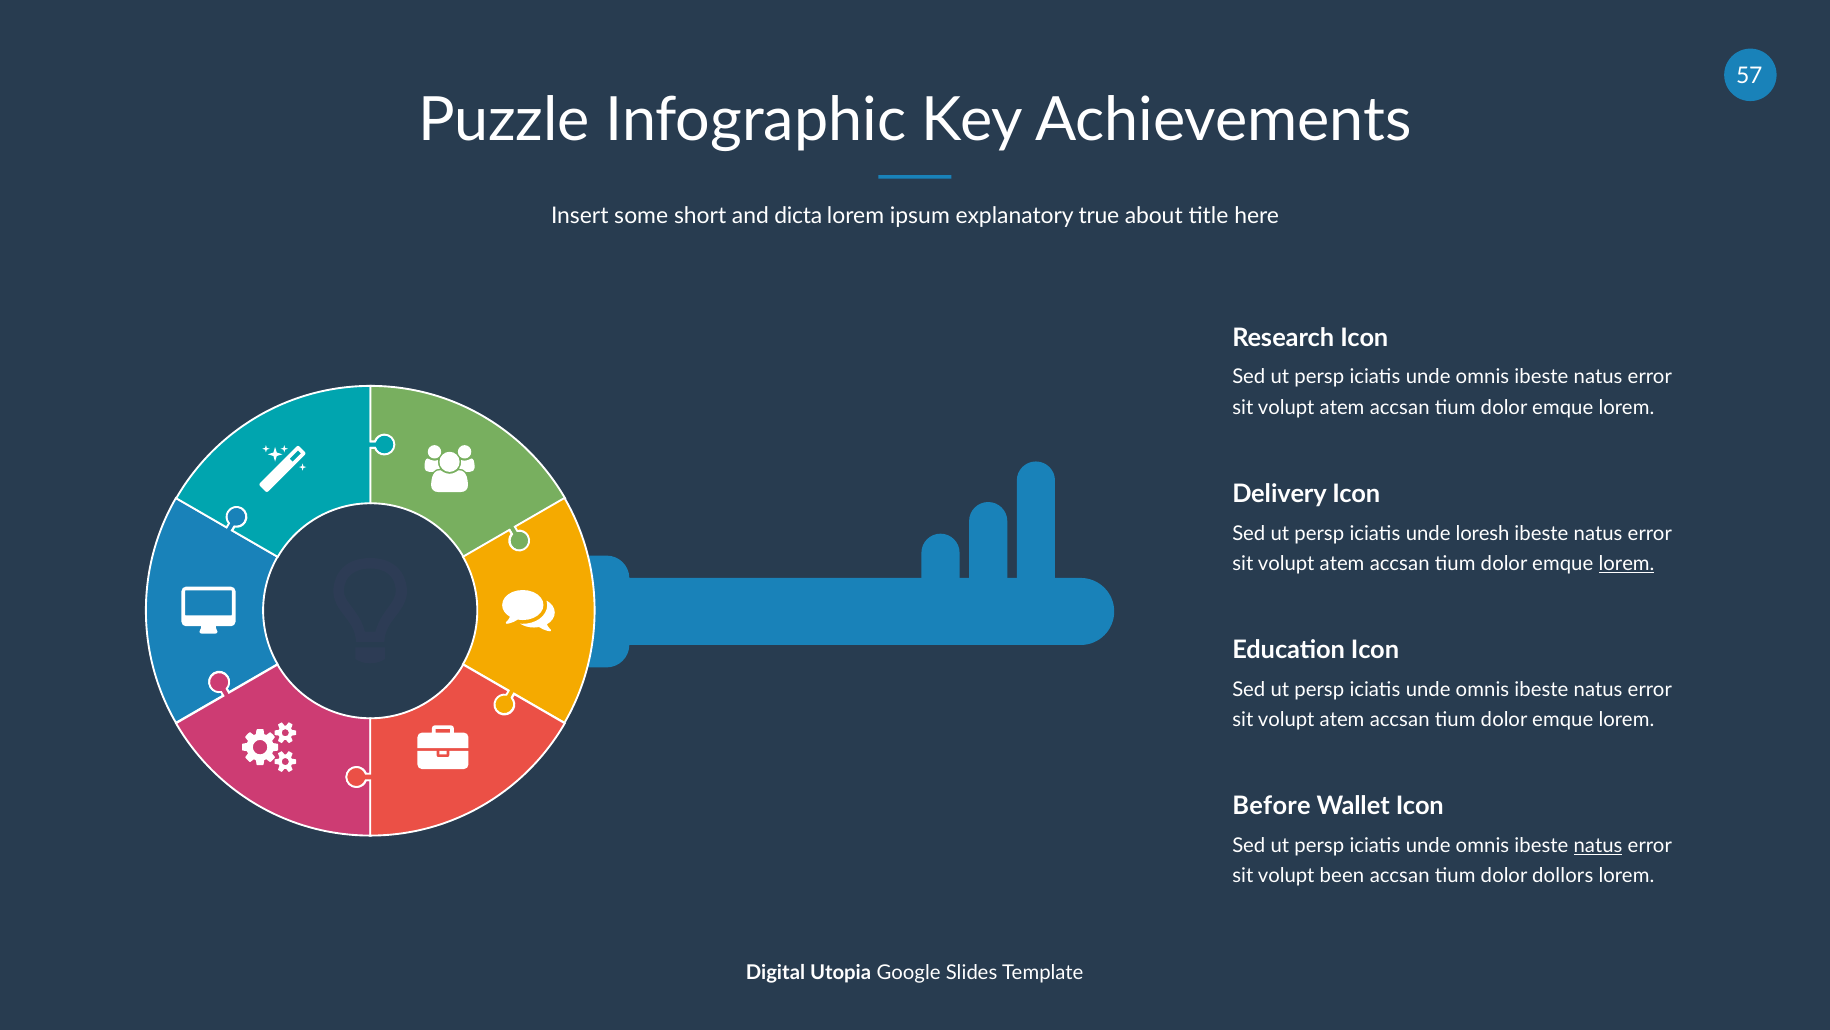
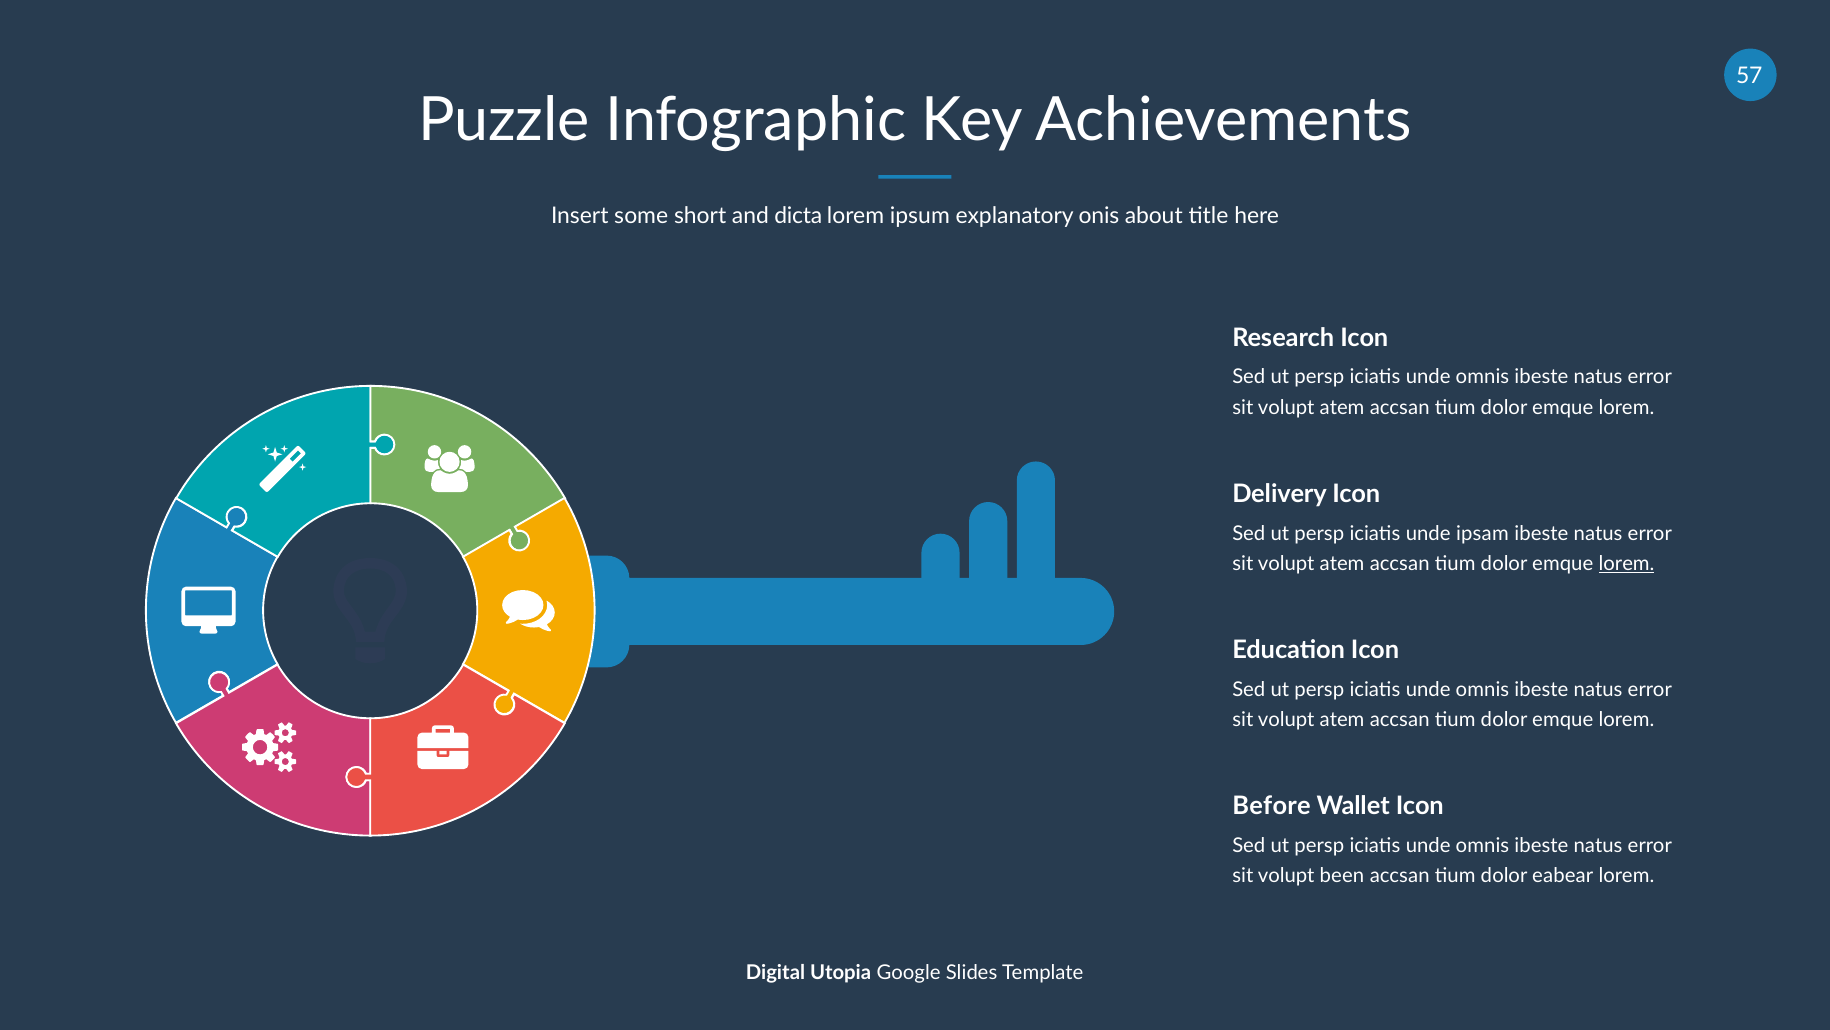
true: true -> onis
loresh: loresh -> ipsam
natus at (1598, 845) underline: present -> none
dollors: dollors -> eabear
